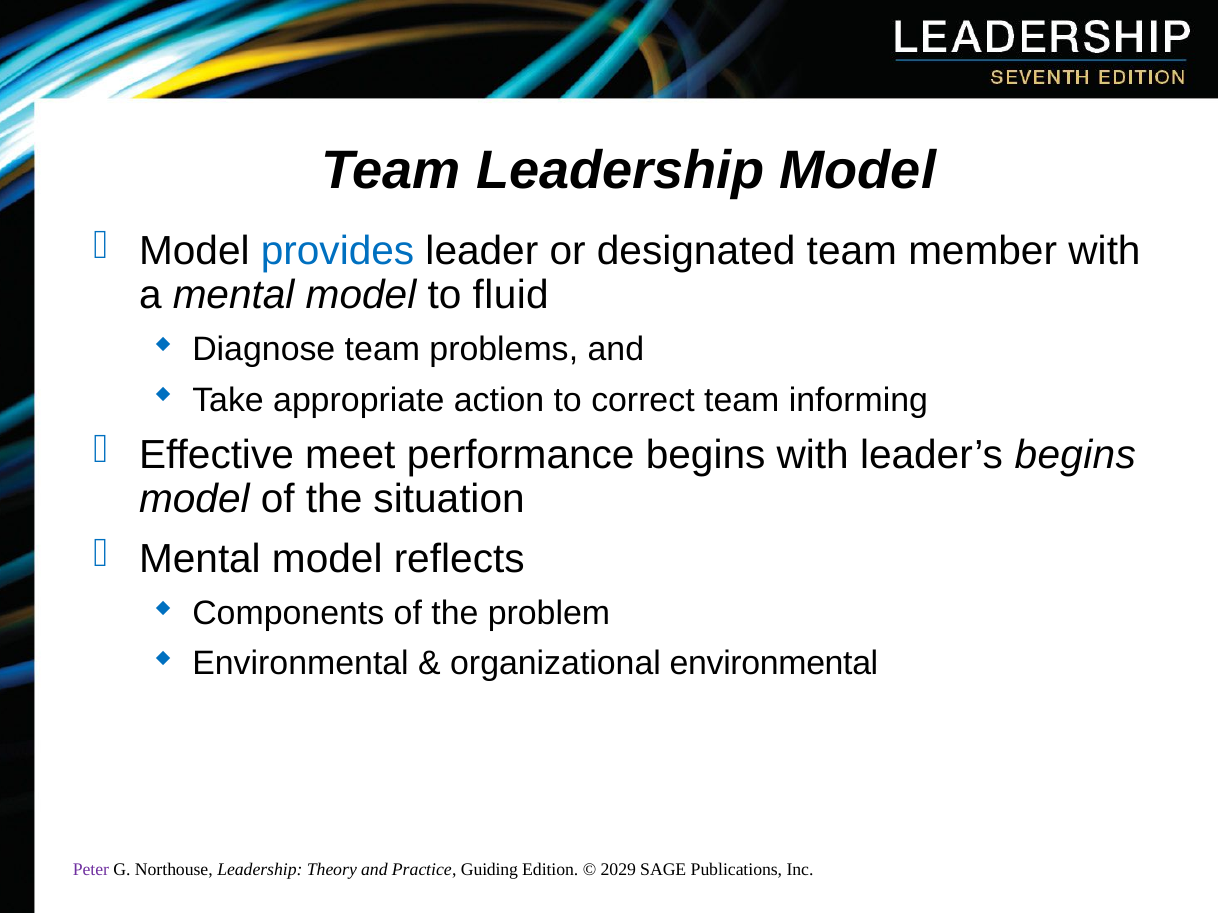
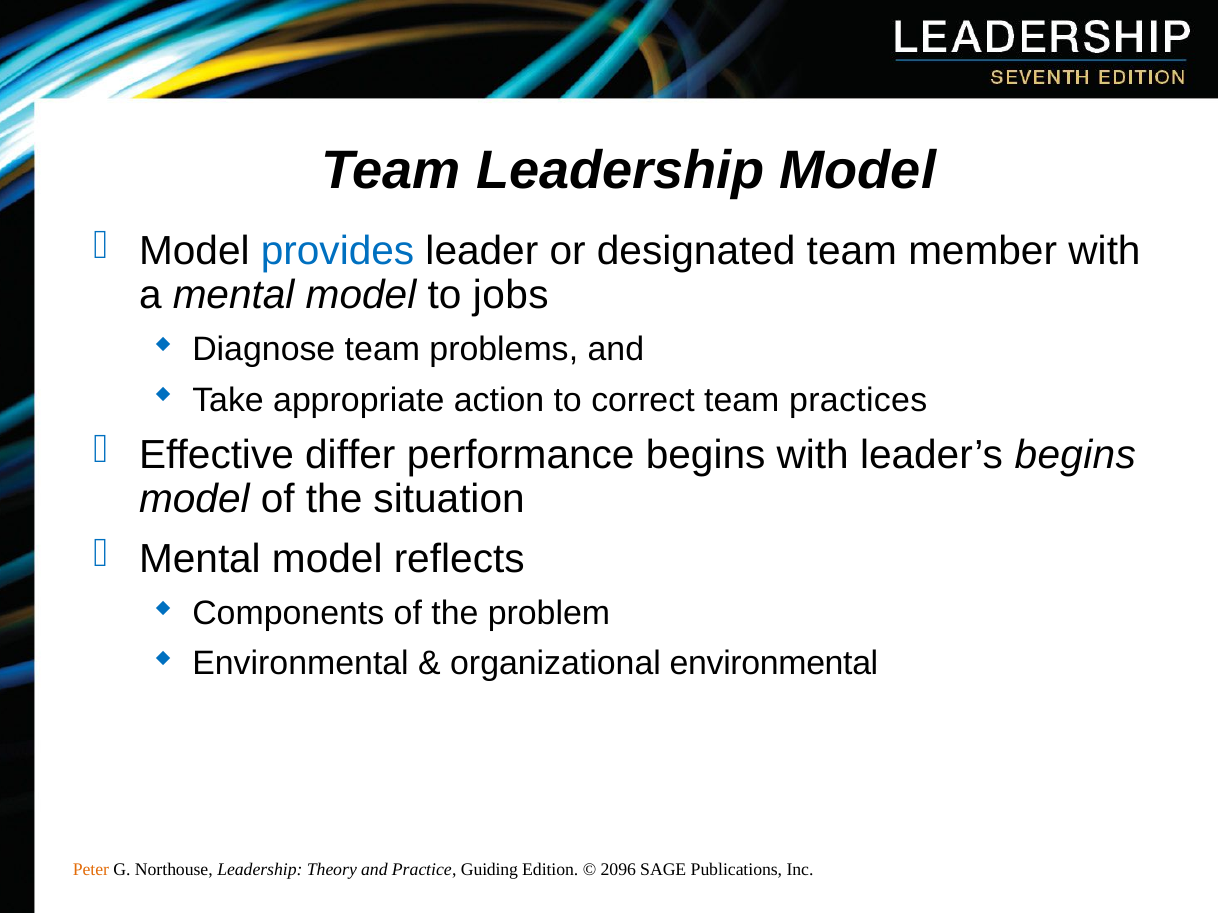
fluid: fluid -> jobs
informing: informing -> practices
meet: meet -> differ
Peter colour: purple -> orange
2029: 2029 -> 2096
